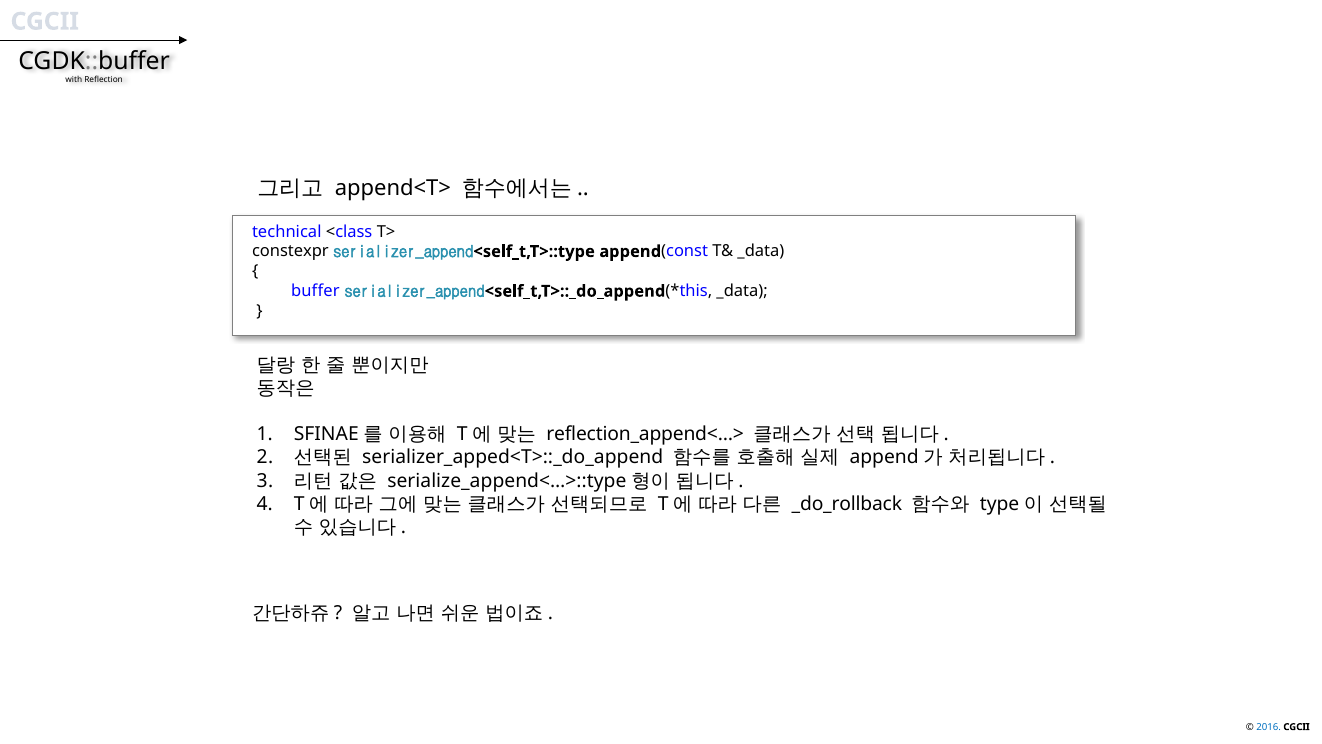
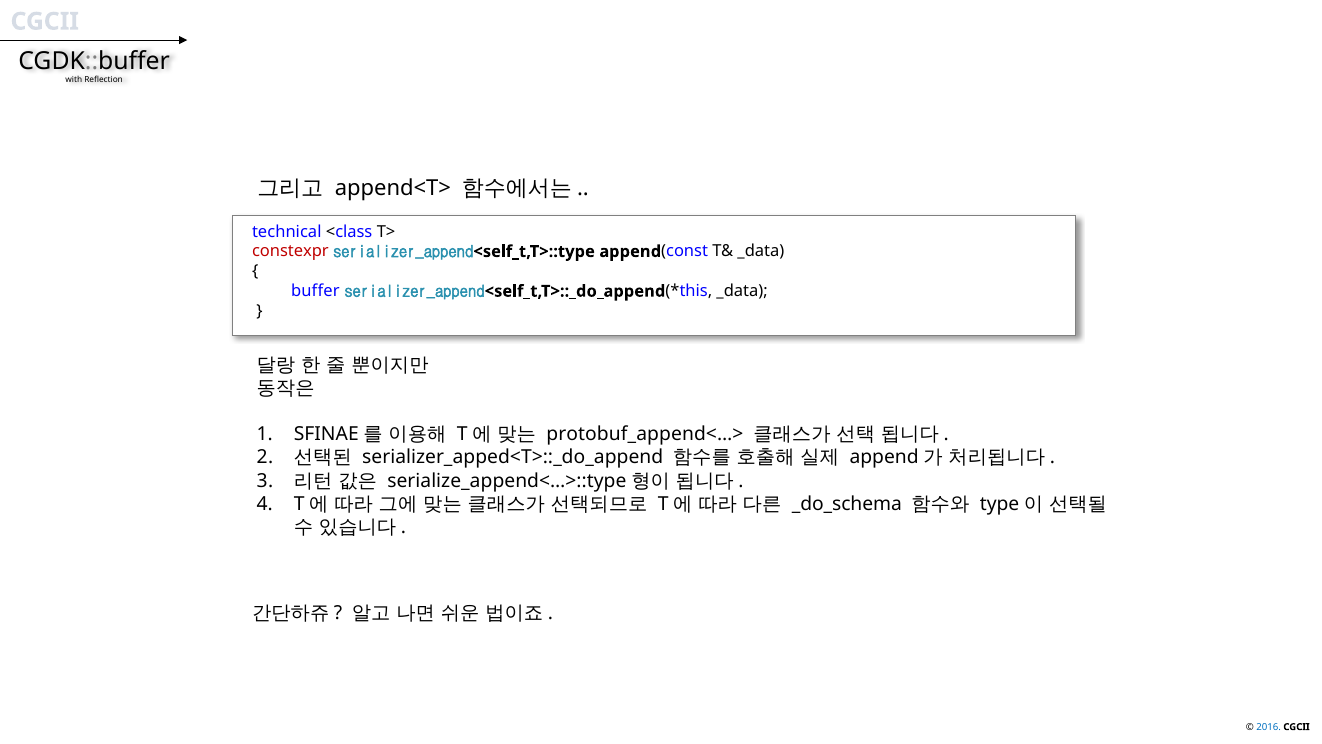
constexpr colour: black -> red
reflection_append<…>: reflection_append<…> -> protobuf_append<…>
_do_rollback: _do_rollback -> _do_schema
